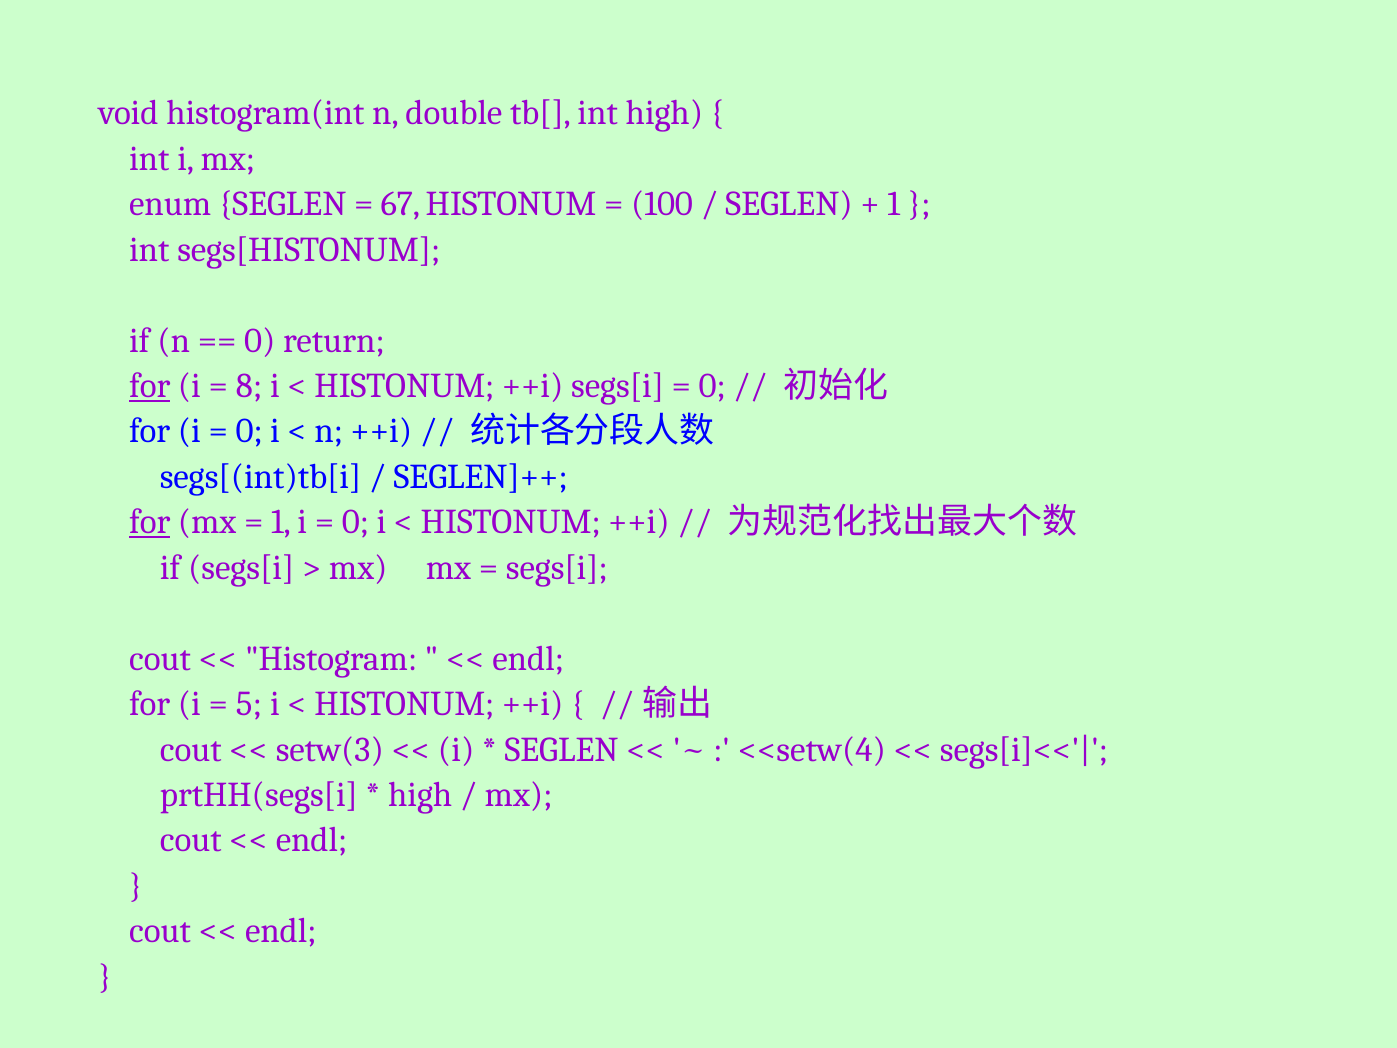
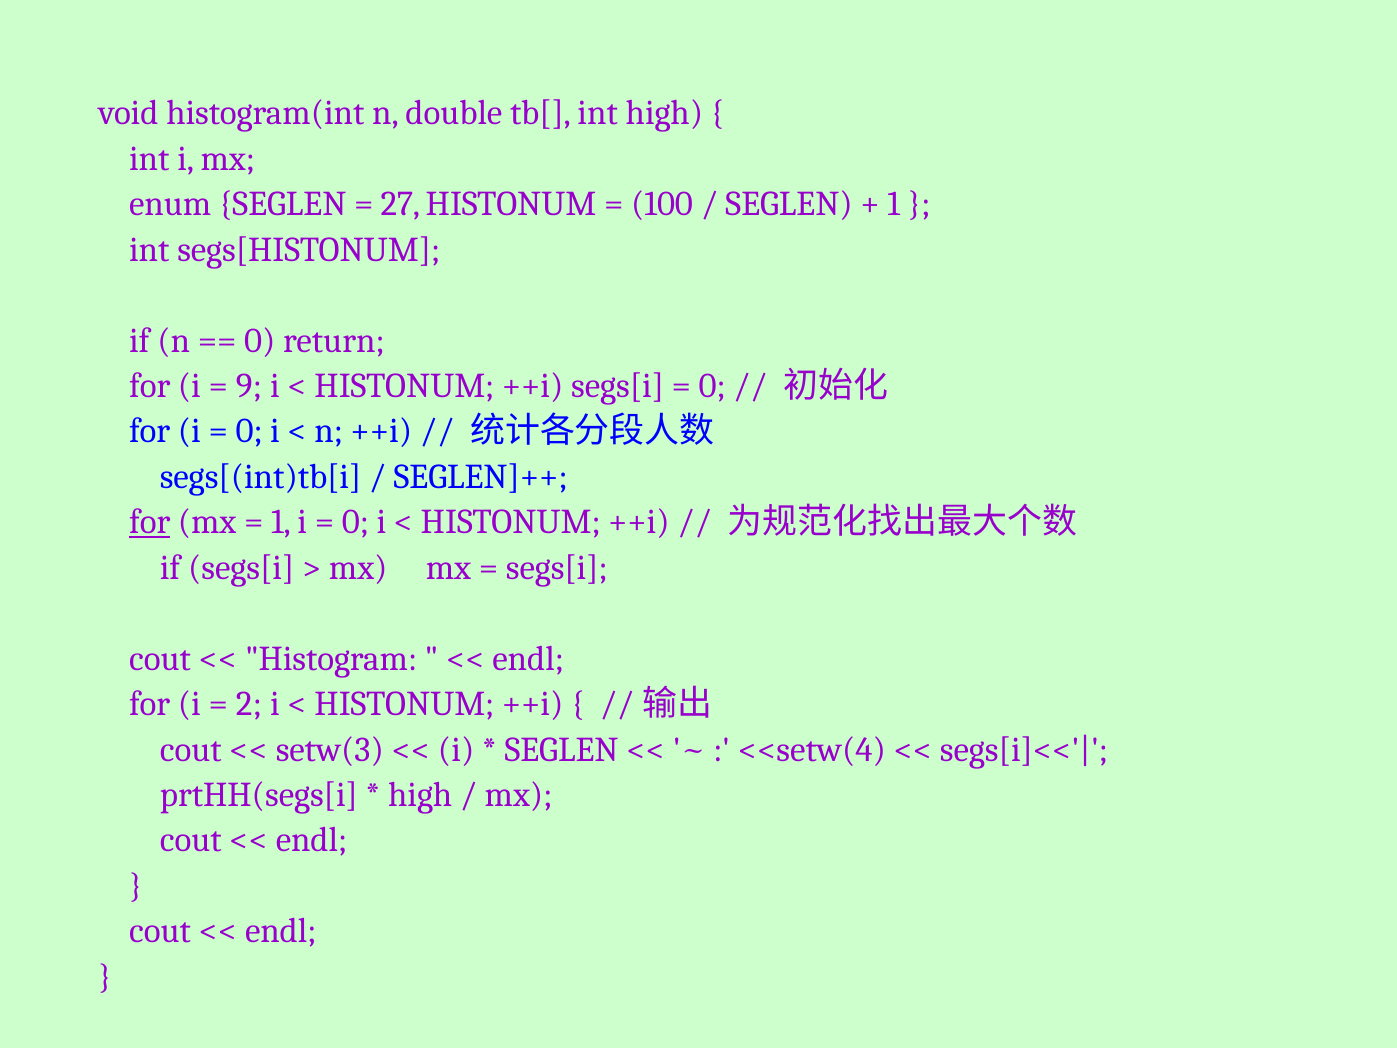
67: 67 -> 27
for at (150, 386) underline: present -> none
8: 8 -> 9
5: 5 -> 2
